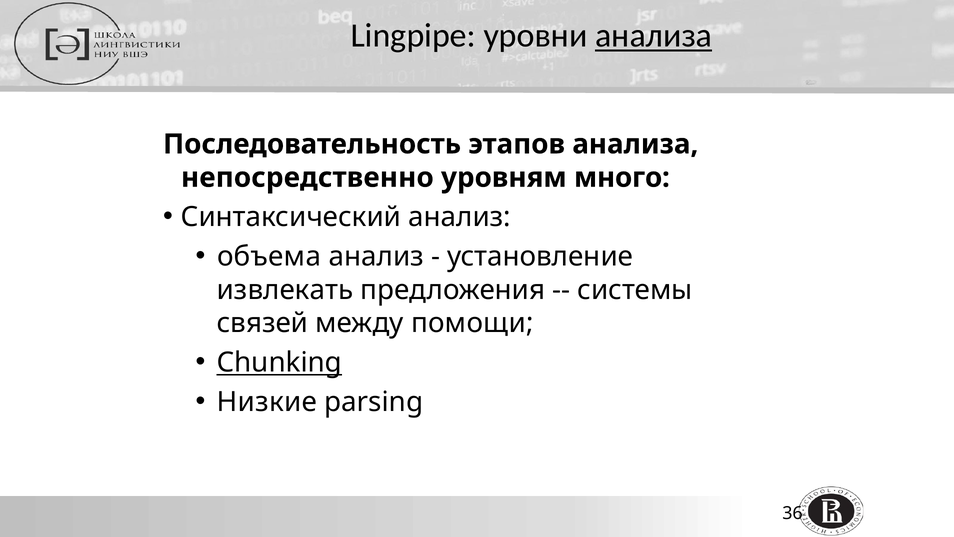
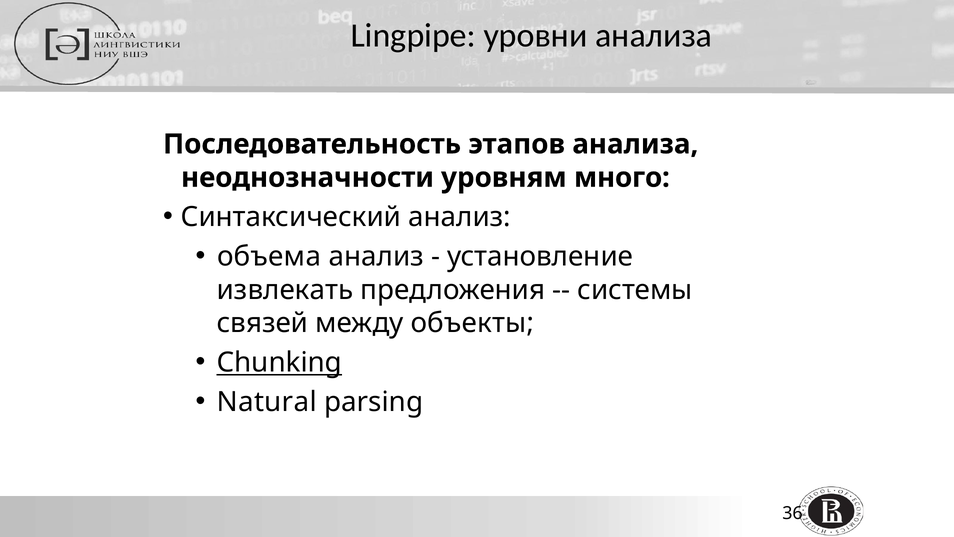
анализа at (654, 36) underline: present -> none
непосредственно: непосредственно -> неоднозначности
помощи: помощи -> объекты
Низкие: Низкие -> Natural
